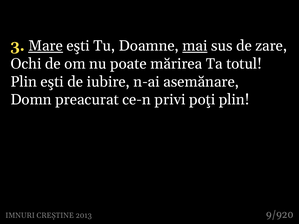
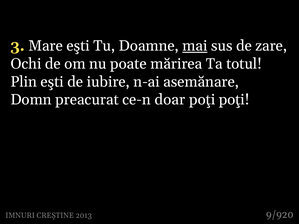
Mare underline: present -> none
privi: privi -> doar
poţi plin: plin -> poţi
